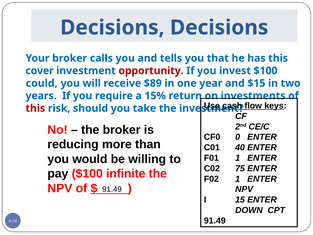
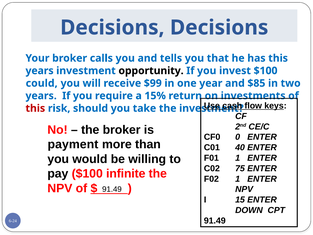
cover at (40, 71): cover -> years
opportunity colour: red -> black
$89: $89 -> $99
$15: $15 -> $85
reducing: reducing -> payment
